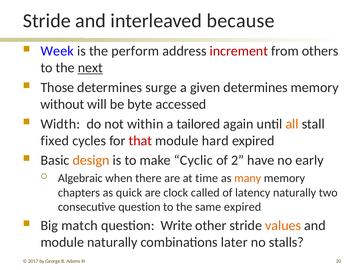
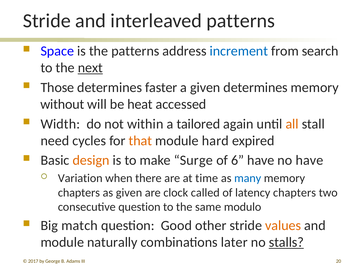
interleaved because: because -> patterns
Week: Week -> Space
the perform: perform -> patterns
increment colour: red -> blue
others: others -> search
surge: surge -> faster
byte: byte -> heat
fixed: fixed -> need
that colour: red -> orange
Cyclic: Cyclic -> Surge
2: 2 -> 6
no early: early -> have
Algebraic: Algebraic -> Variation
many colour: orange -> blue
as quick: quick -> given
latency naturally: naturally -> chapters
same expired: expired -> modulo
Write: Write -> Good
stalls underline: none -> present
